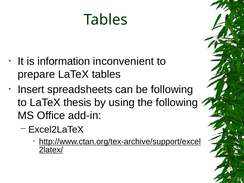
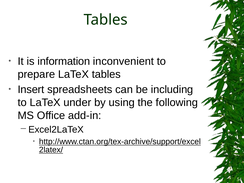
be following: following -> including
thesis: thesis -> under
